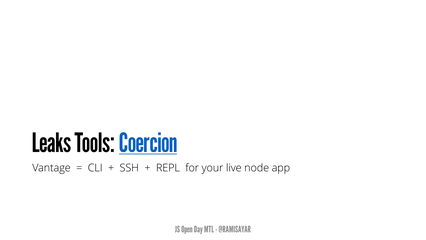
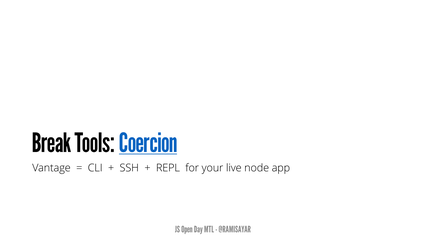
Leaks: Leaks -> Break
